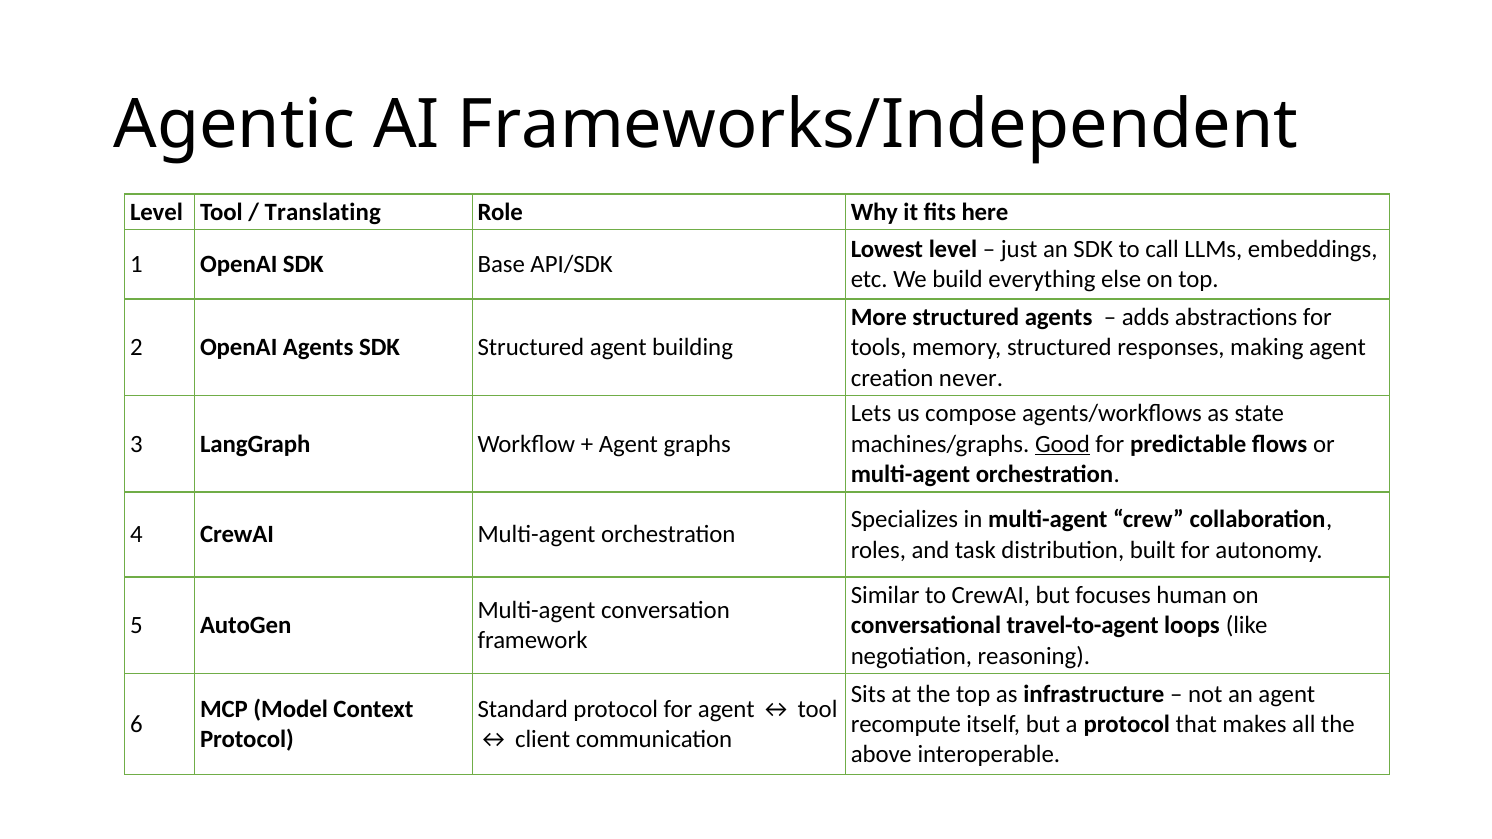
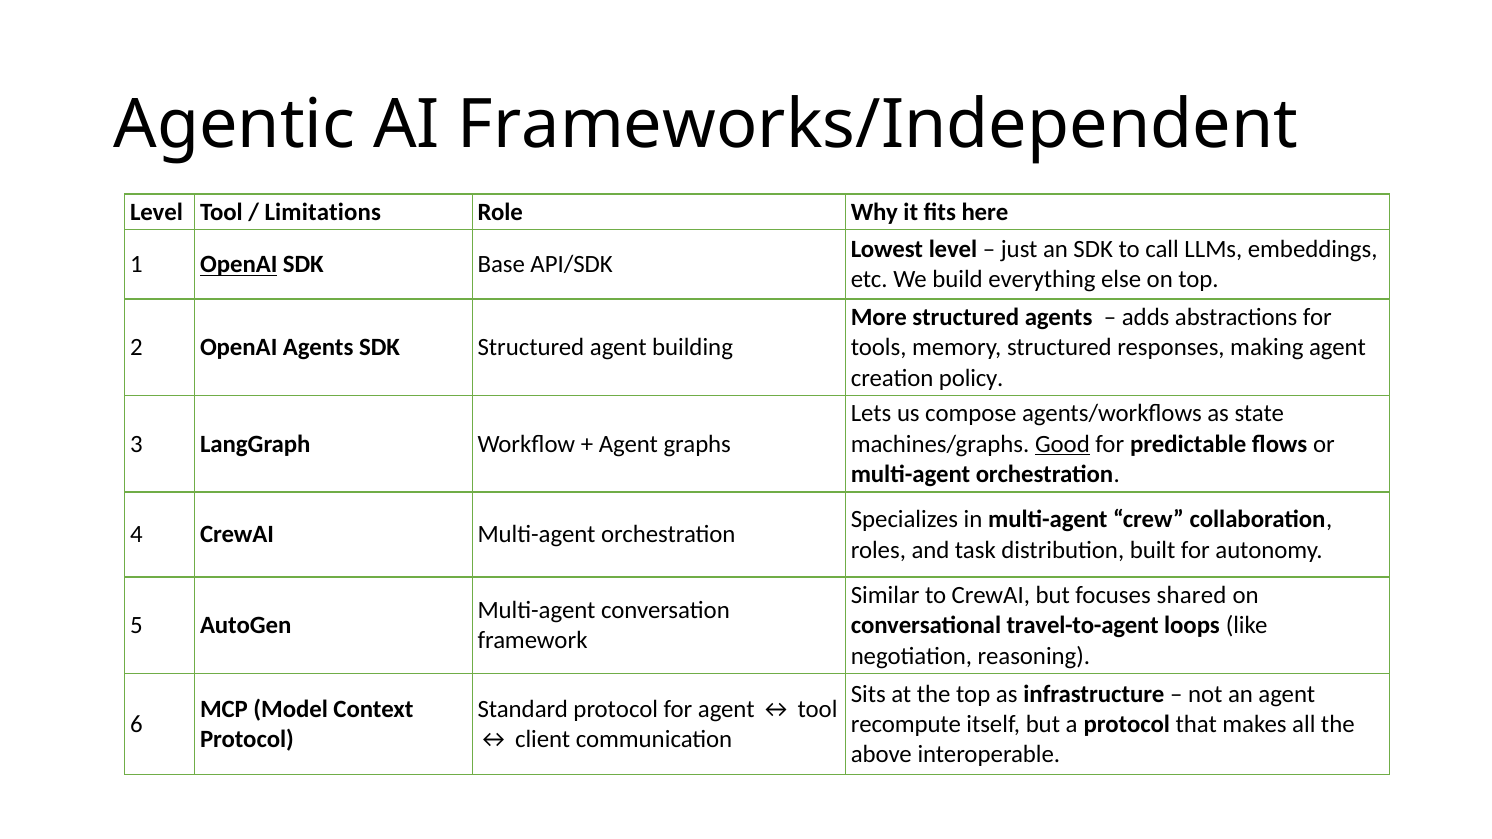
Translating: Translating -> Limitations
OpenAI at (239, 265) underline: none -> present
never: never -> policy
human: human -> shared
